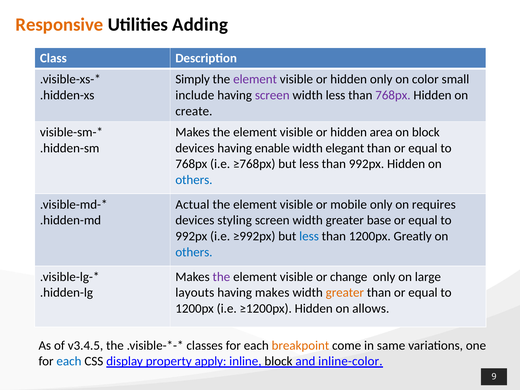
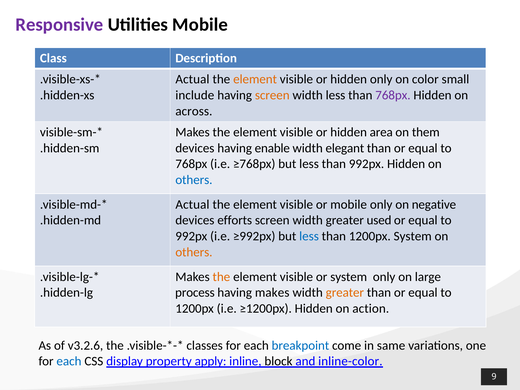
Responsive colour: orange -> purple
Utilities Adding: Adding -> Mobile
Simply at (193, 79): Simply -> Actual
element at (255, 79) colour: purple -> orange
screen at (272, 95) colour: purple -> orange
create: create -> across
on block: block -> them
requires: requires -> negative
styling: styling -> efforts
base: base -> used
1200px Greatly: Greatly -> System
others at (194, 252) colour: blue -> orange
the at (221, 277) colour: purple -> orange
or change: change -> system
layouts: layouts -> process
allows: allows -> action
v3.4.5: v3.4.5 -> v3.2.6
breakpoint colour: orange -> blue
